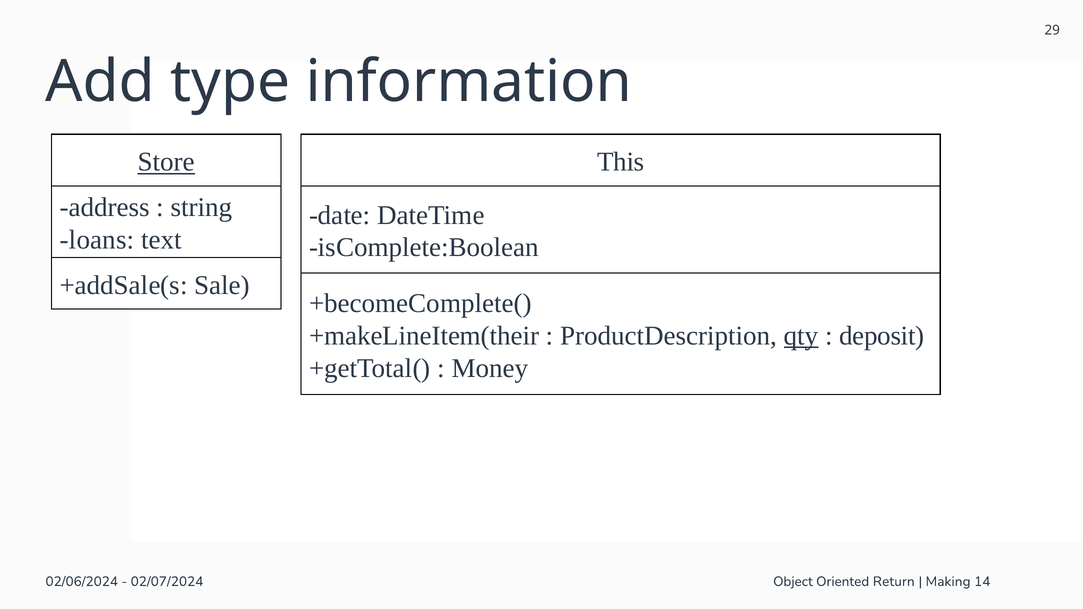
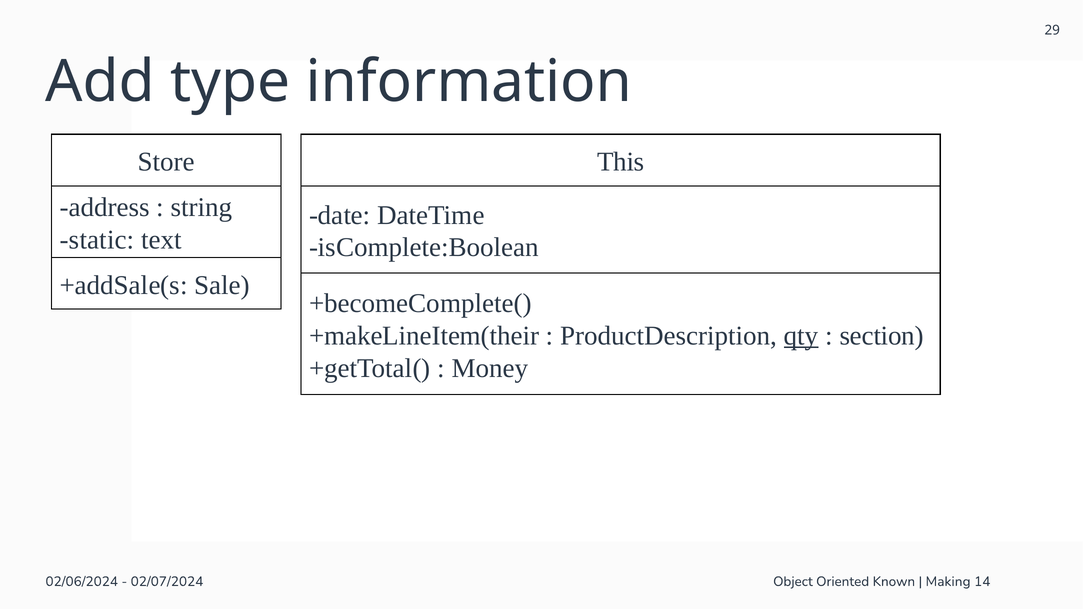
Store underline: present -> none
loans: loans -> static
deposit: deposit -> section
Return: Return -> Known
